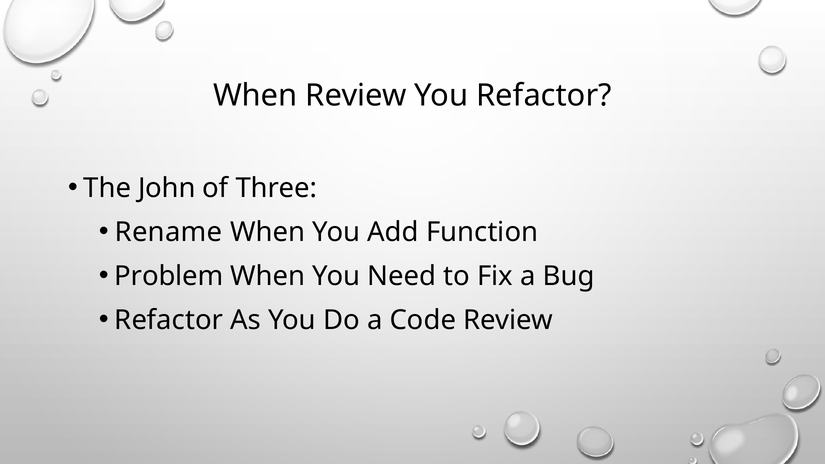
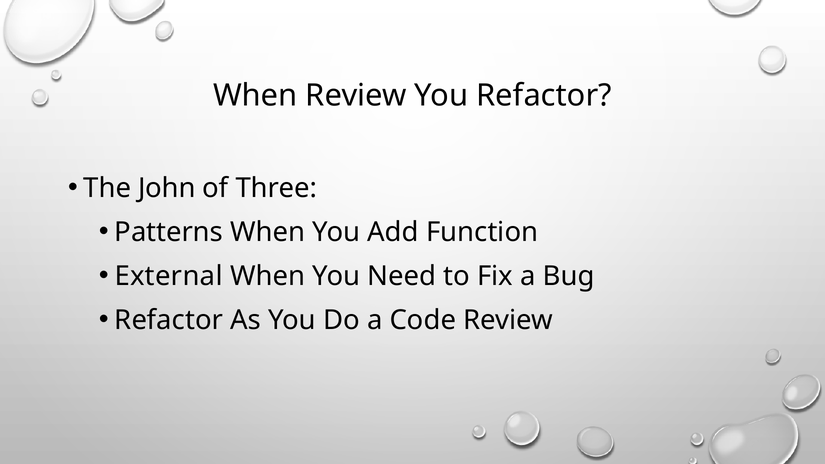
Rename: Rename -> Patterns
Problem: Problem -> External
